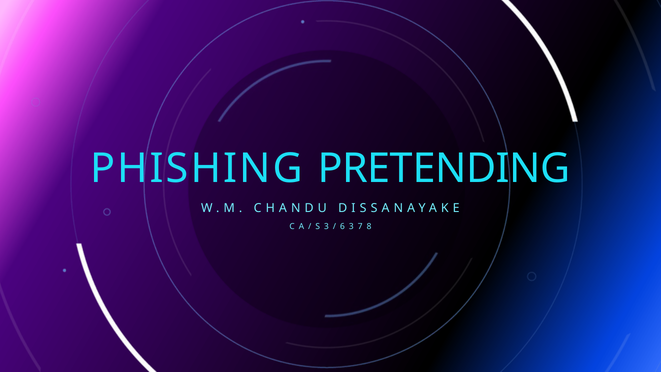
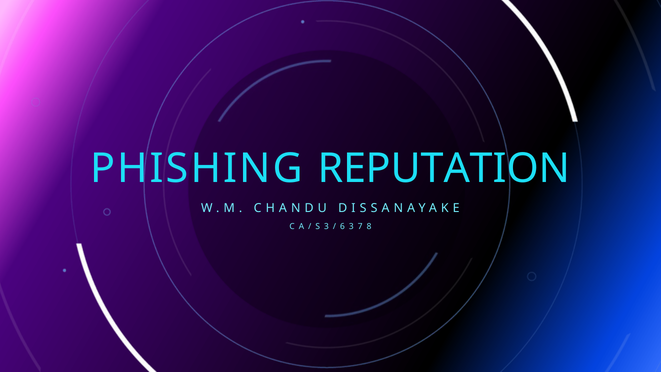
PRETENDING: PRETENDING -> REPUTATION
